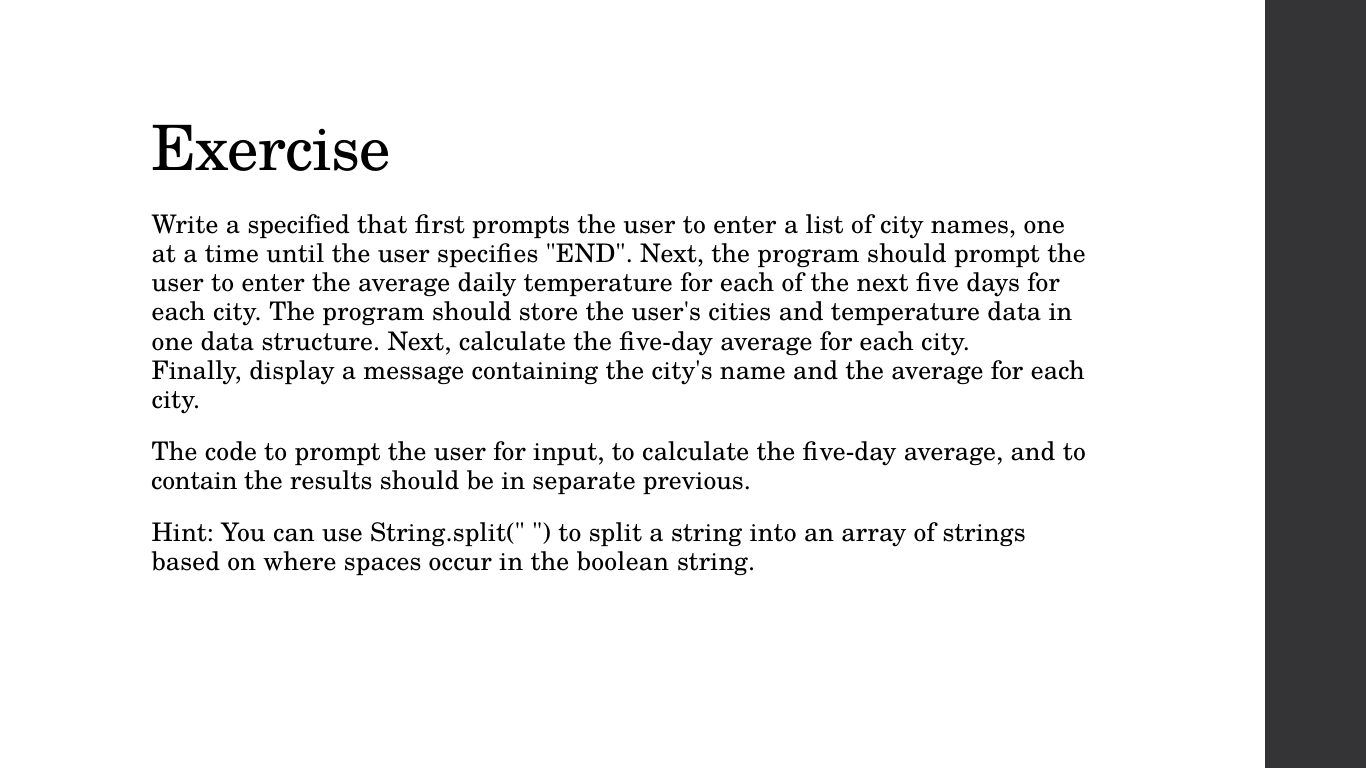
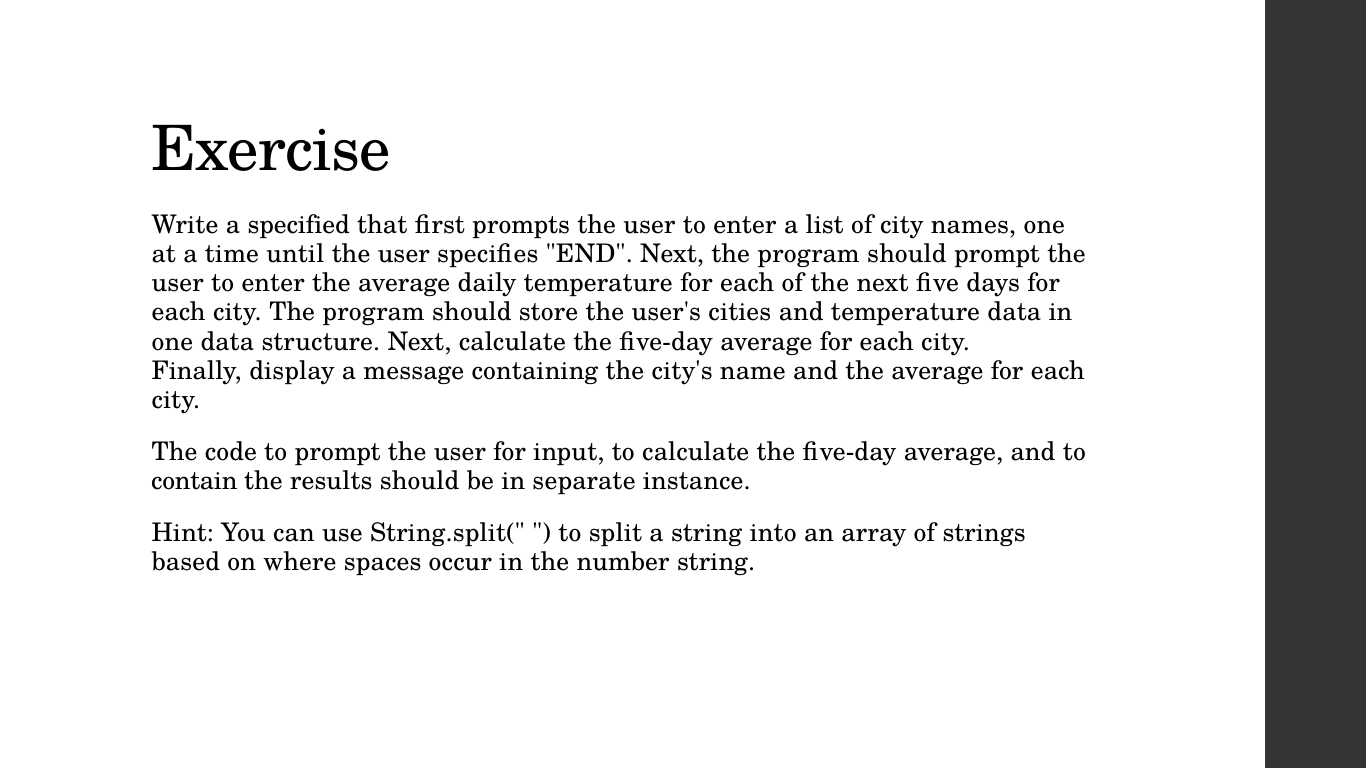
previous: previous -> instance
boolean: boolean -> number
